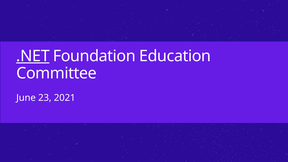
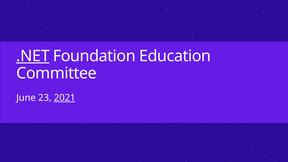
2021 underline: none -> present
